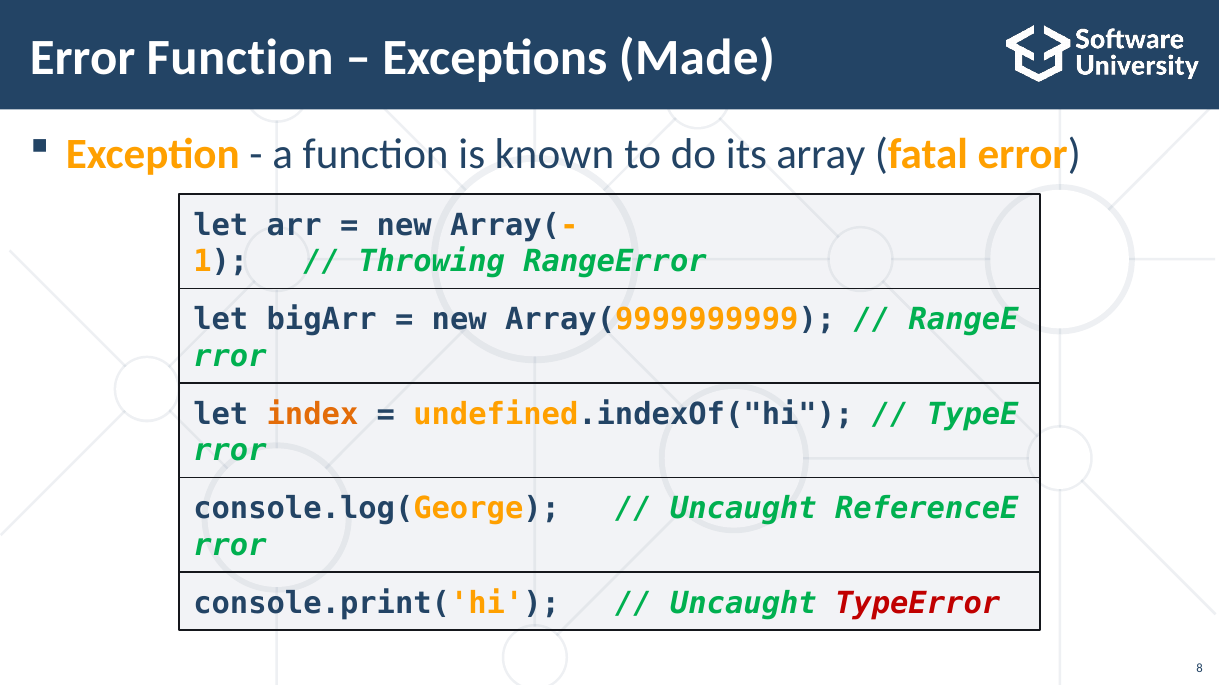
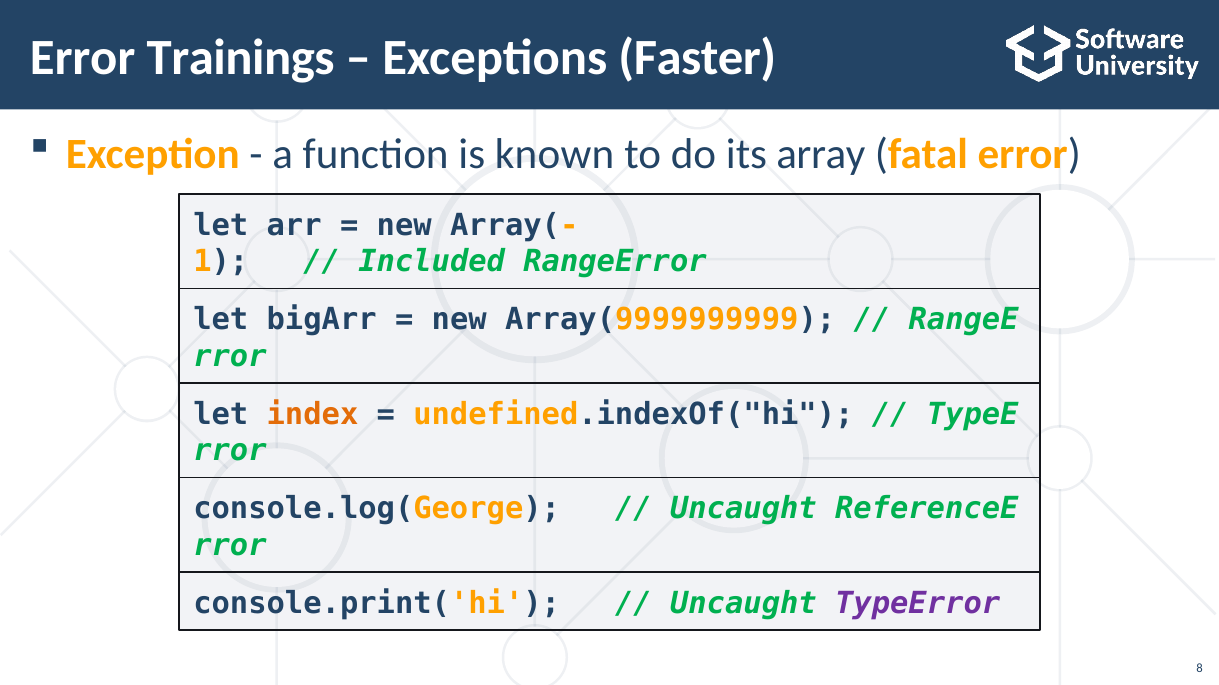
Error Function: Function -> Trainings
Made: Made -> Faster
Throwing: Throwing -> Included
TypeError colour: red -> purple
